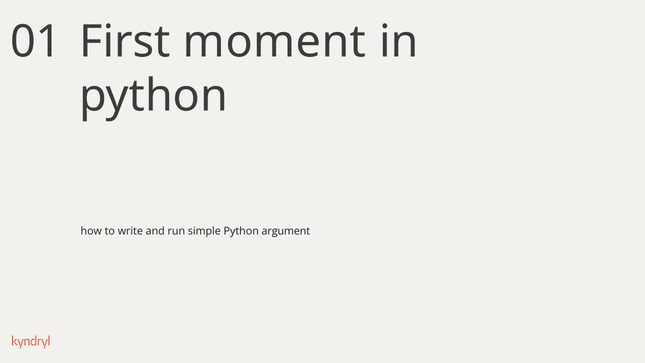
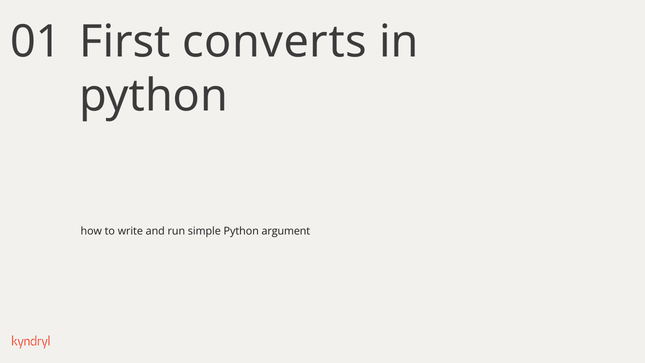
moment: moment -> converts
